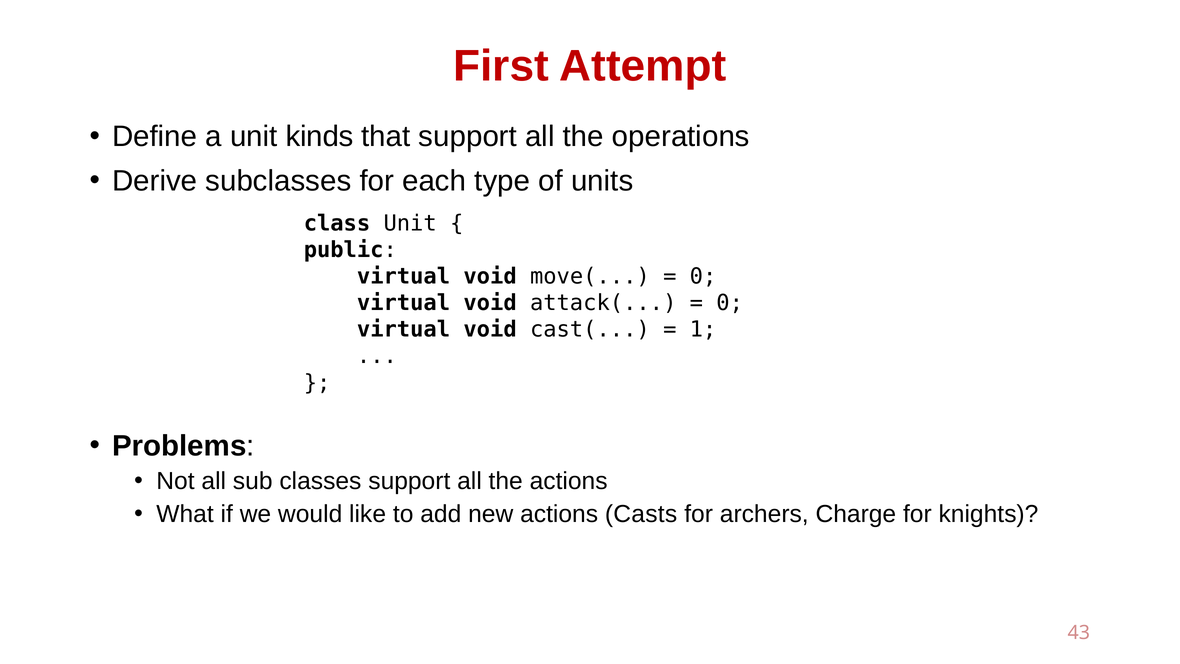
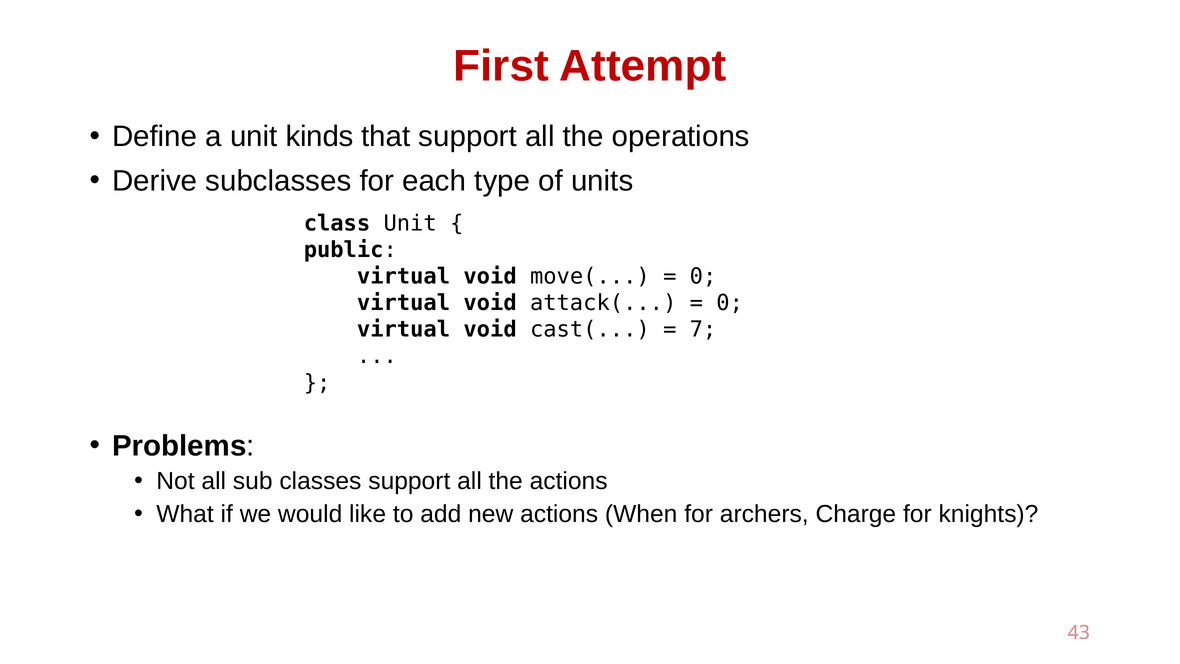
1: 1 -> 7
Casts: Casts -> When
